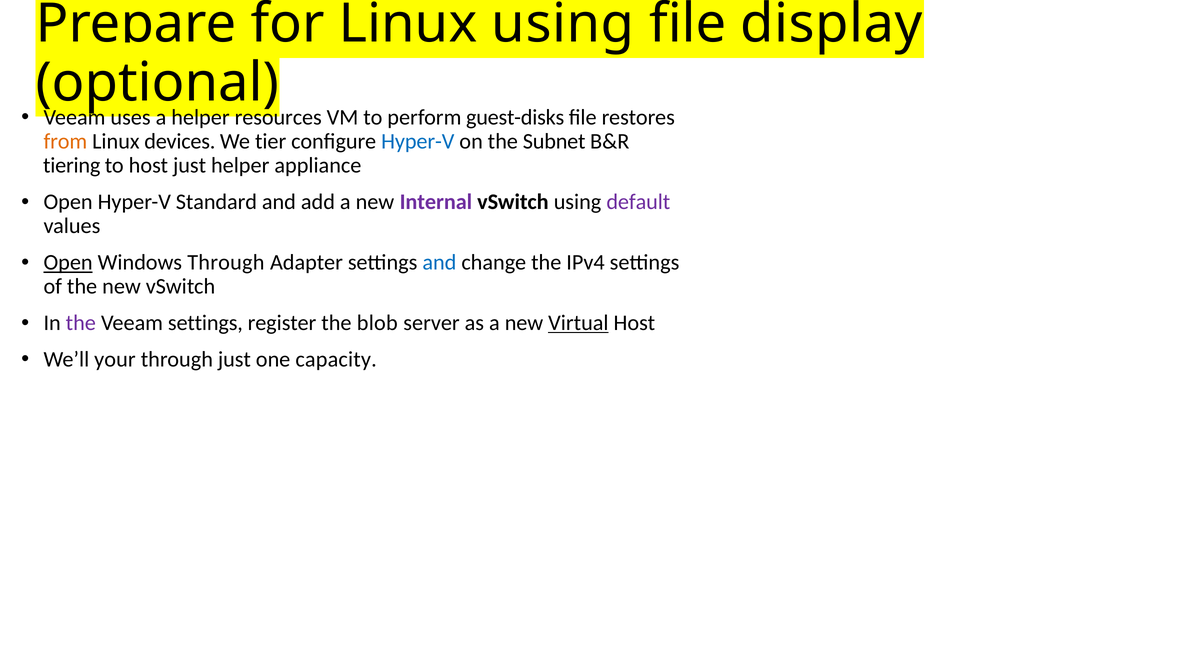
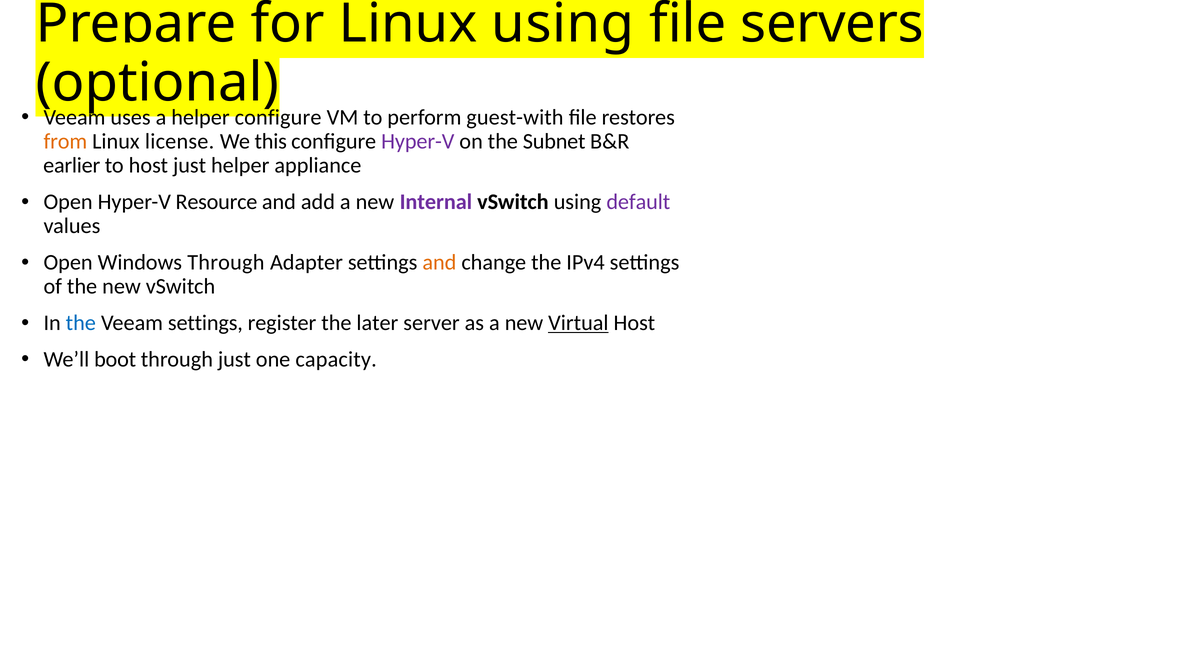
display: display -> servers
resources at (278, 117): resources -> configure
guest-disks: guest-disks -> guest-with
devices: devices -> license
tier: tier -> this
Hyper-V at (418, 141) colour: blue -> purple
tiering: tiering -> earlier
Standard: Standard -> Resource
Open at (68, 262) underline: present -> none
and at (439, 262) colour: blue -> orange
the at (81, 323) colour: purple -> blue
blob: blob -> later
your: your -> boot
